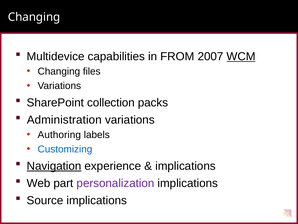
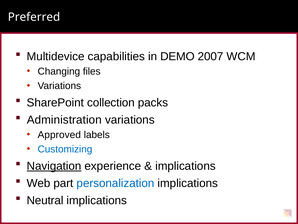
Changing at (34, 17): Changing -> Preferred
FROM: FROM -> DEMO
WCM underline: present -> none
Authoring: Authoring -> Approved
personalization colour: purple -> blue
Source: Source -> Neutral
